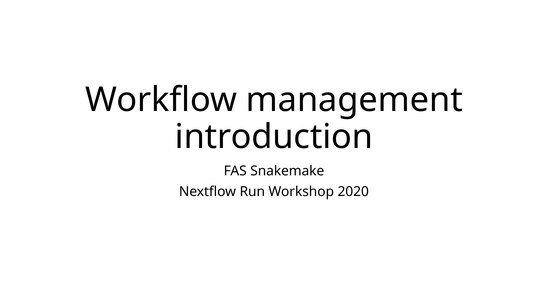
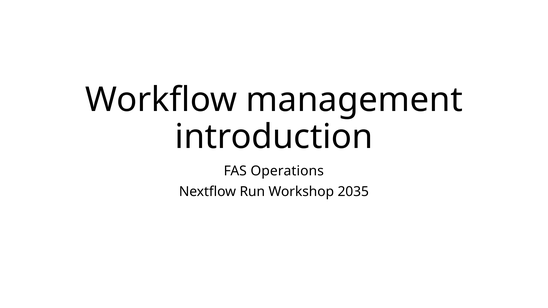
Snakemake: Snakemake -> Operations
2020: 2020 -> 2035
